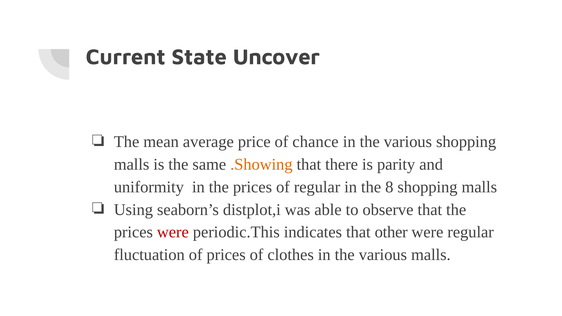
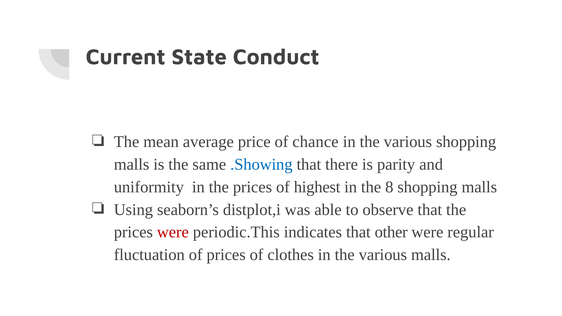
Uncover: Uncover -> Conduct
.Showing colour: orange -> blue
of regular: regular -> highest
